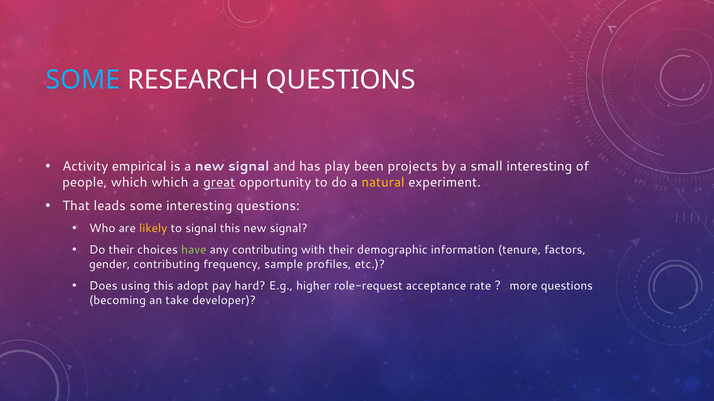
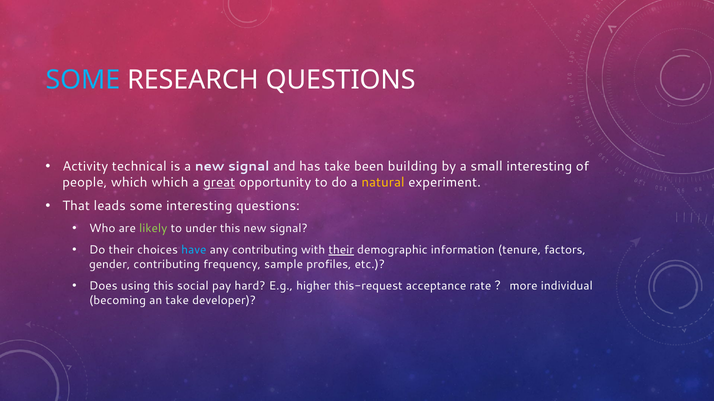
empirical: empirical -> technical
has play: play -> take
projects: projects -> building
likely colour: yellow -> light green
to signal: signal -> under
have colour: light green -> light blue
their at (341, 250) underline: none -> present
adopt: adopt -> social
role-request: role-request -> this-request
questions at (567, 286): questions -> individual
